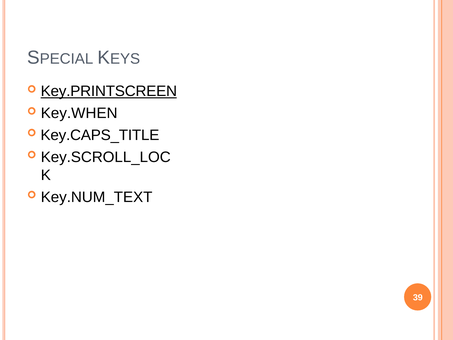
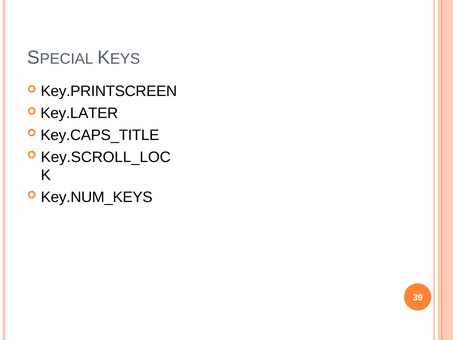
Key.PRINTSCREEN underline: present -> none
Key.WHEN: Key.WHEN -> Key.LATER
Key.NUM_TEXT: Key.NUM_TEXT -> Key.NUM_KEYS
